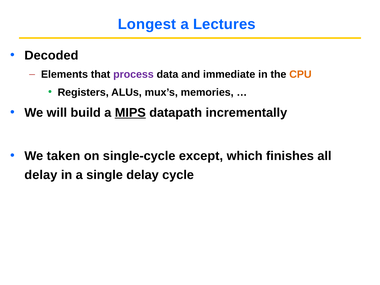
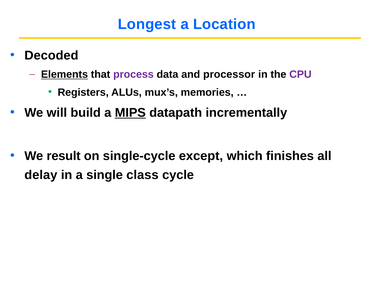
Lectures: Lectures -> Location
Elements underline: none -> present
immediate: immediate -> processor
CPU colour: orange -> purple
taken: taken -> result
single delay: delay -> class
